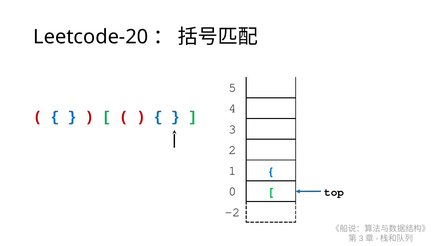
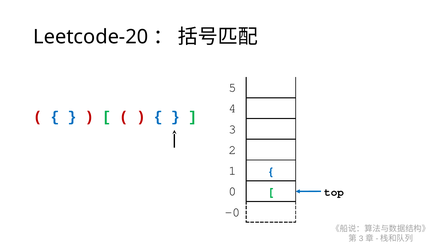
-2: -2 -> -0
